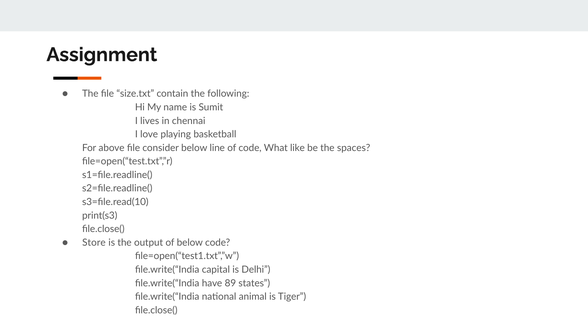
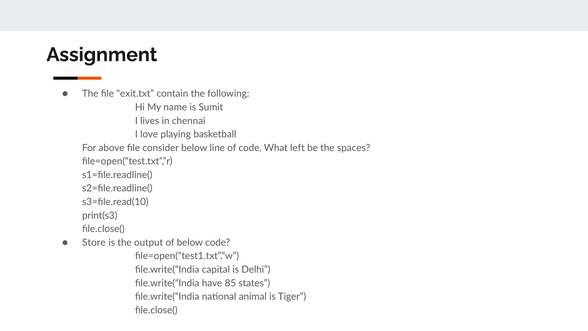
size.txt: size.txt -> exit.txt
like: like -> left
89: 89 -> 85
